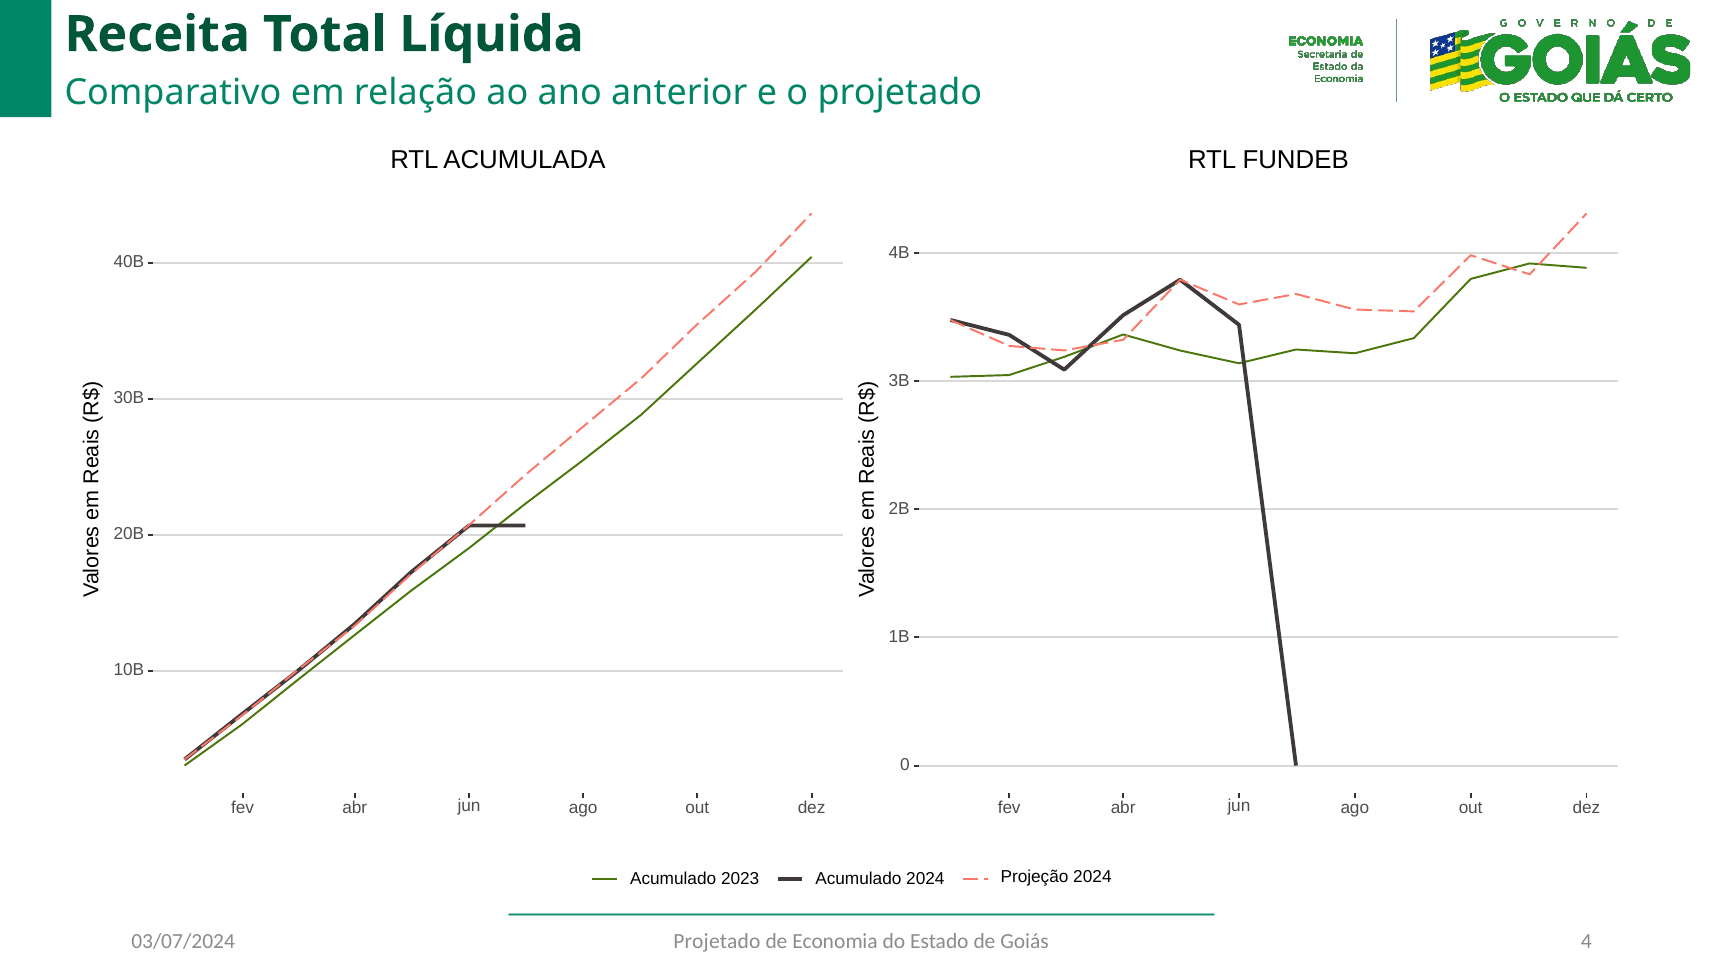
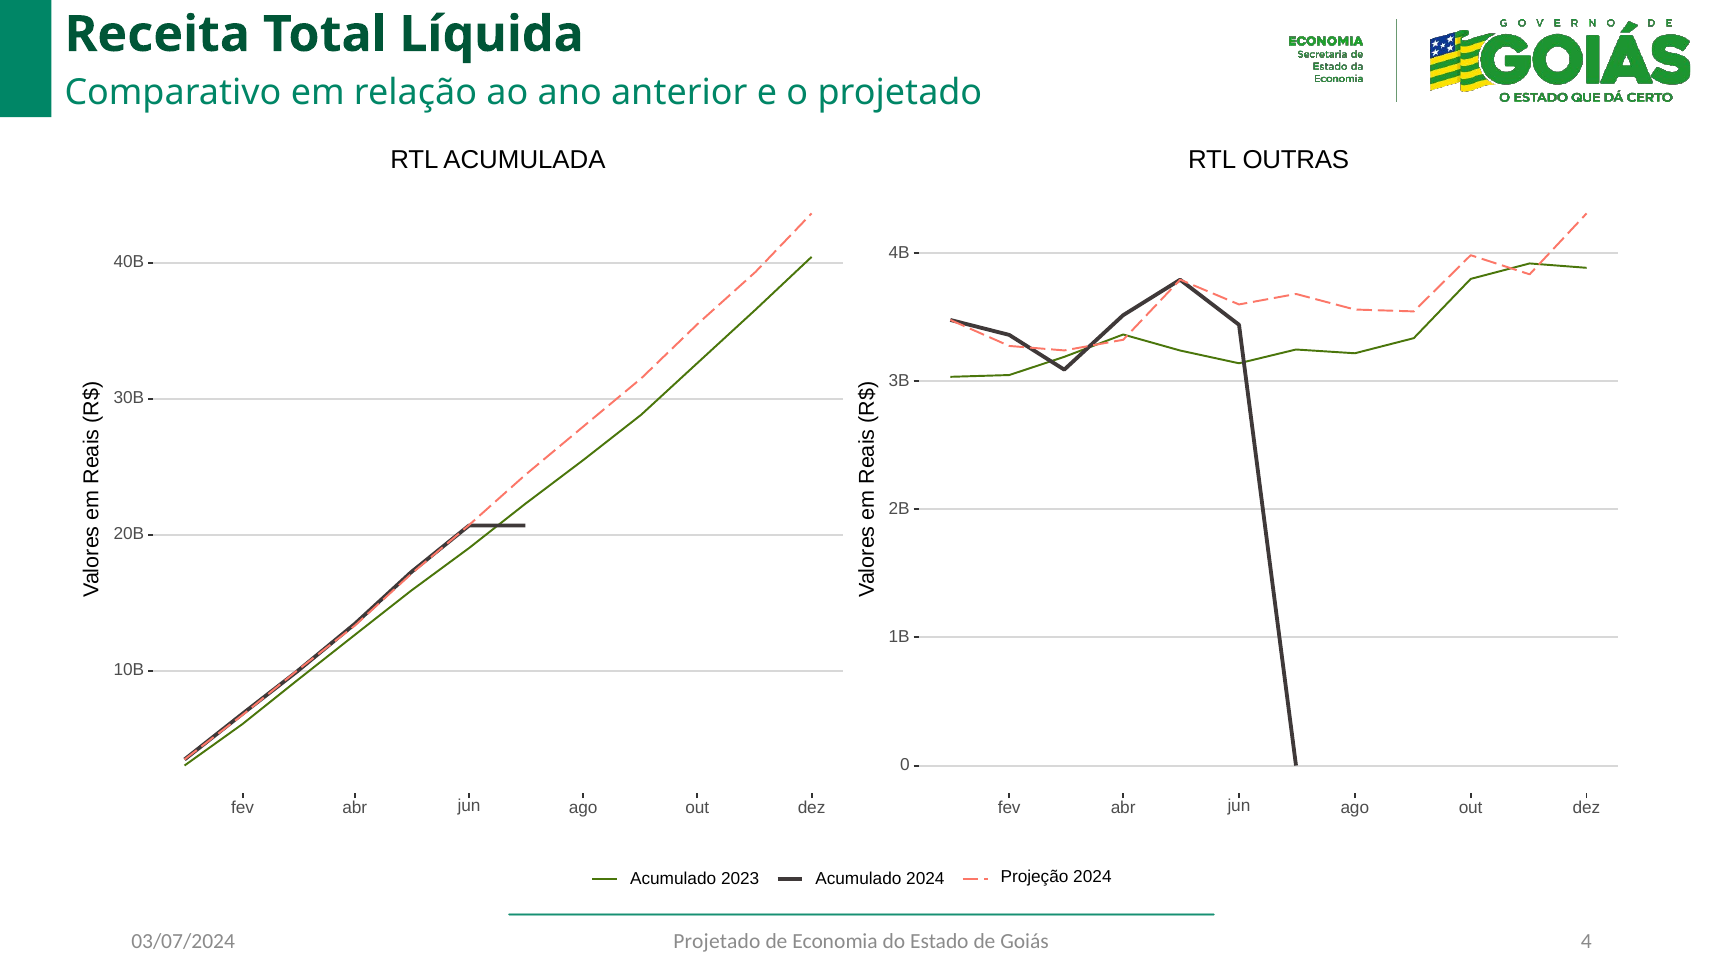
FUNDEB: FUNDEB -> OUTRAS
